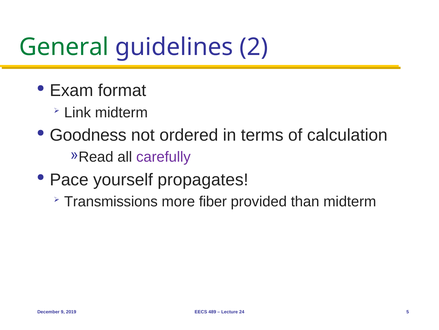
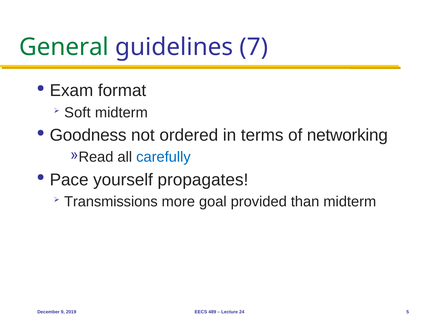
2: 2 -> 7
Link: Link -> Soft
calculation: calculation -> networking
carefully colour: purple -> blue
fiber: fiber -> goal
